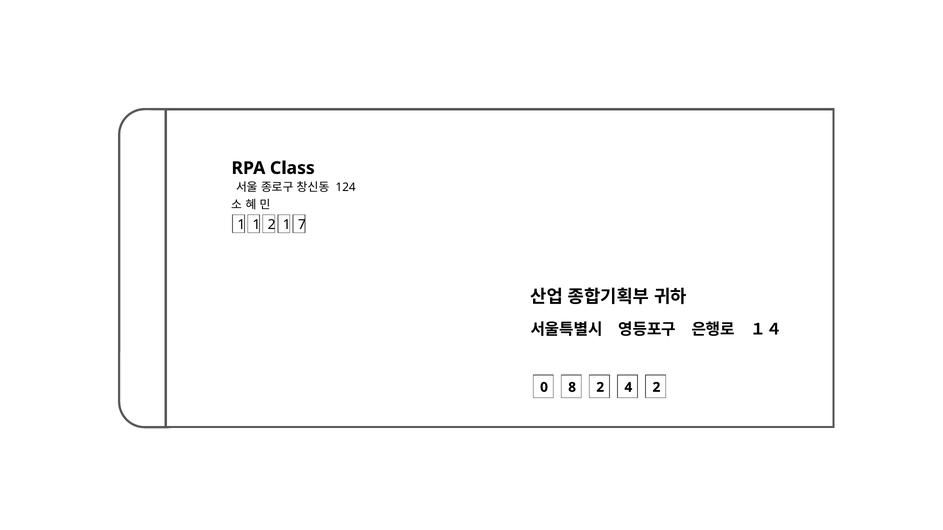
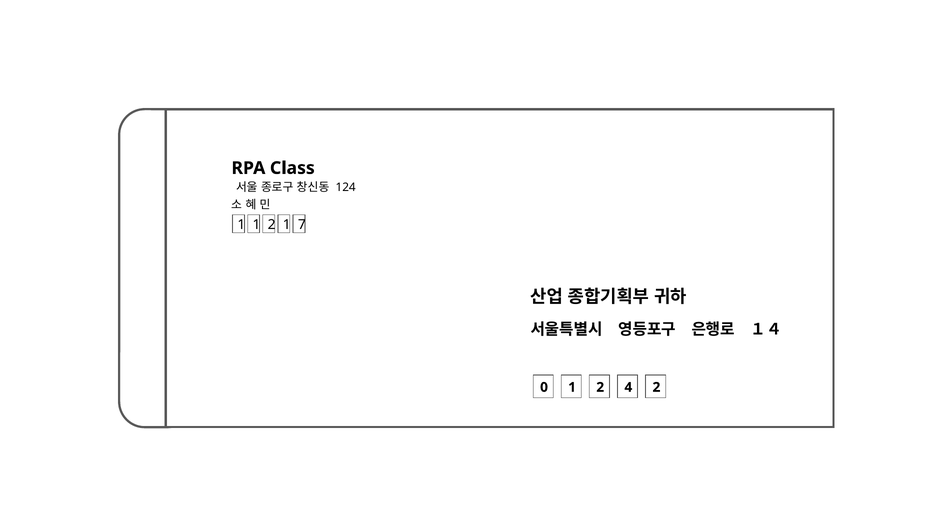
0 8: 8 -> 1
